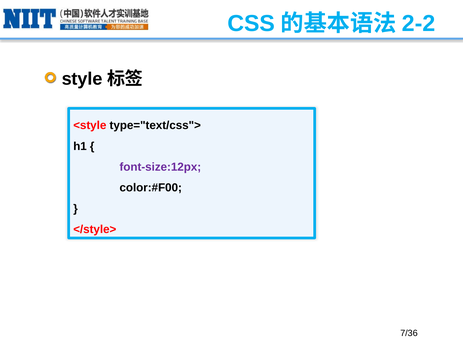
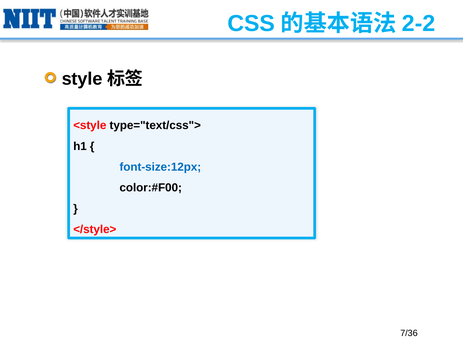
font-size:12px colour: purple -> blue
